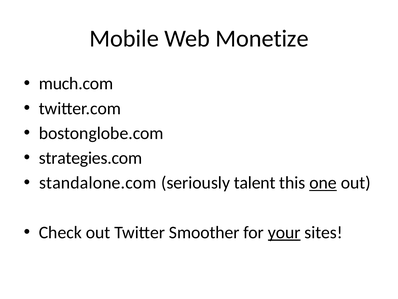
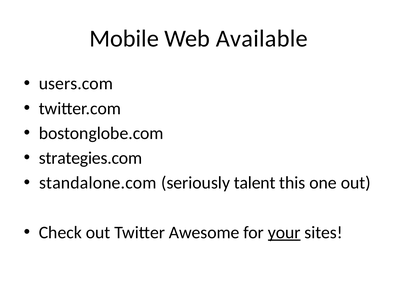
Monetize: Monetize -> Available
much.com: much.com -> users.com
one underline: present -> none
Smoother: Smoother -> Awesome
